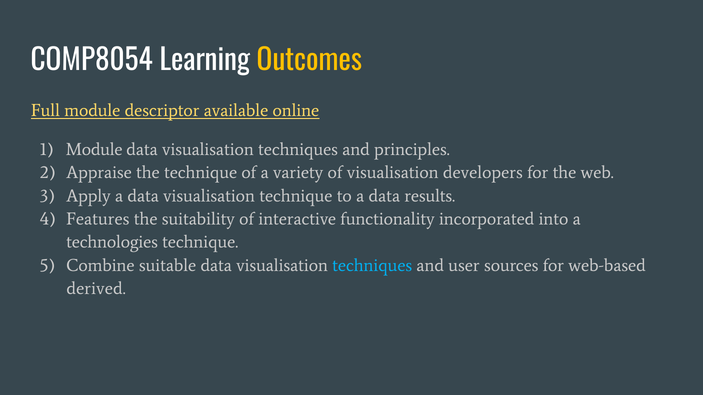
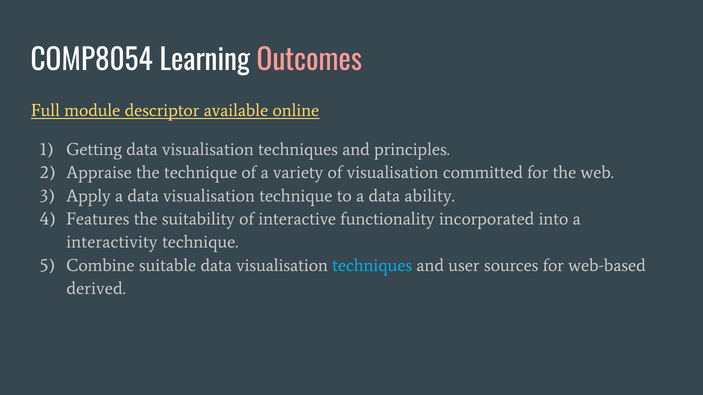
Outcomes colour: yellow -> pink
Module at (94, 150): Module -> Getting
developers: developers -> committed
results: results -> ability
technologies: technologies -> interactivity
